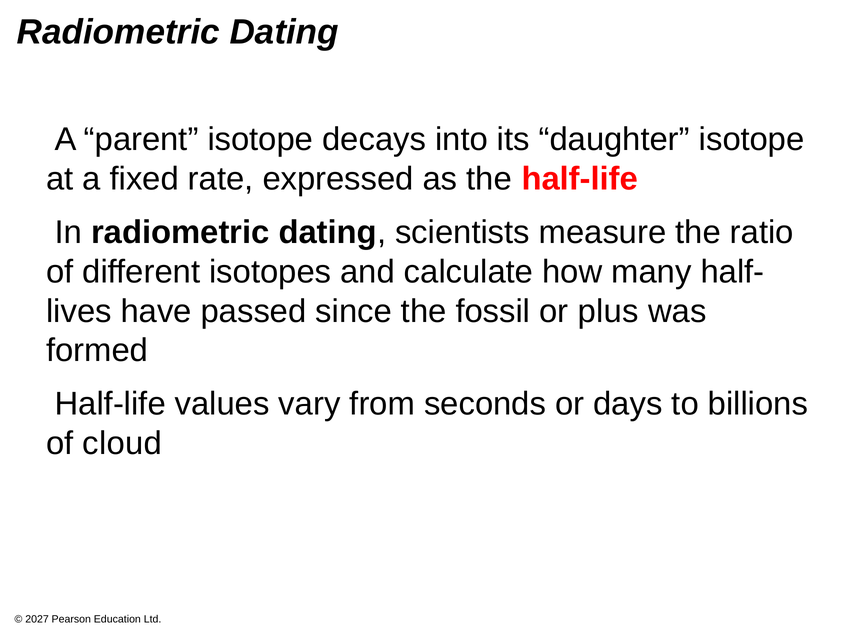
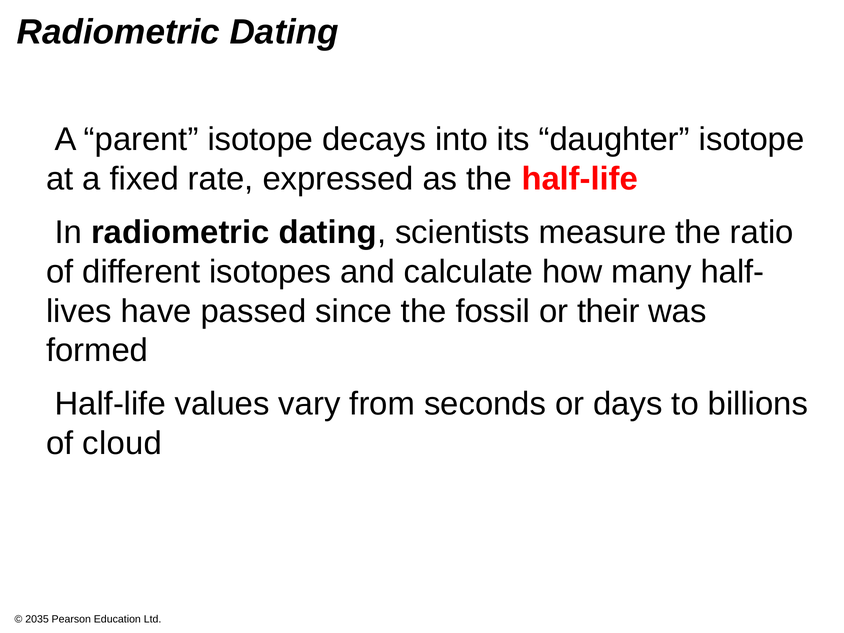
plus: plus -> their
2027: 2027 -> 2035
